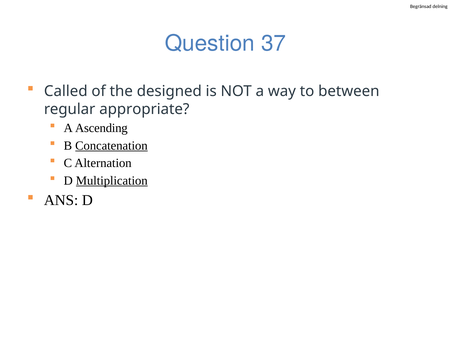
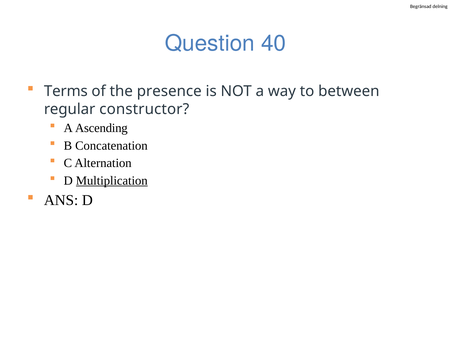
37: 37 -> 40
Called: Called -> Terms
designed: designed -> presence
appropriate: appropriate -> constructor
Concatenation underline: present -> none
